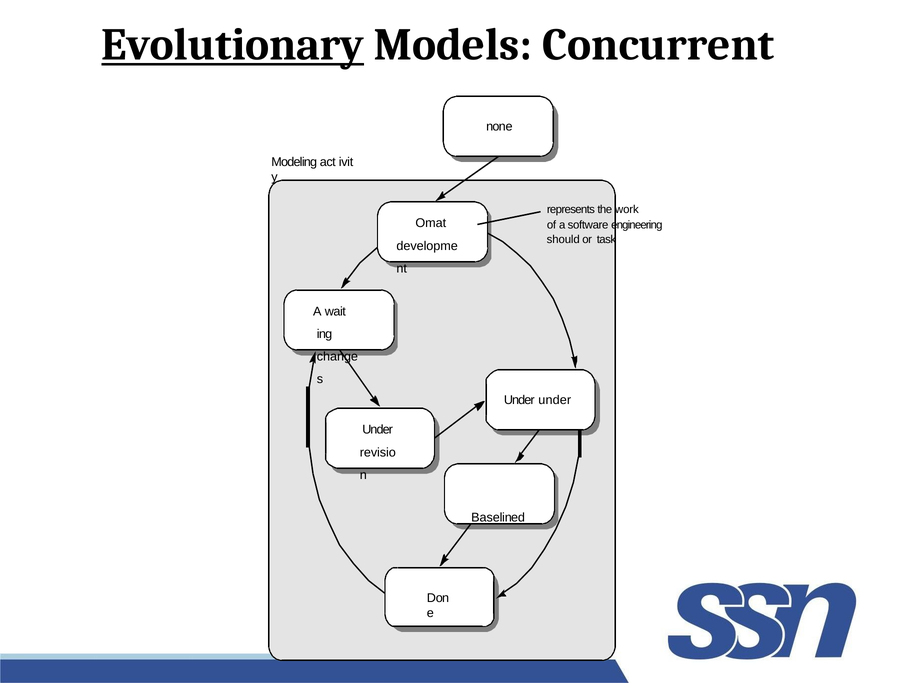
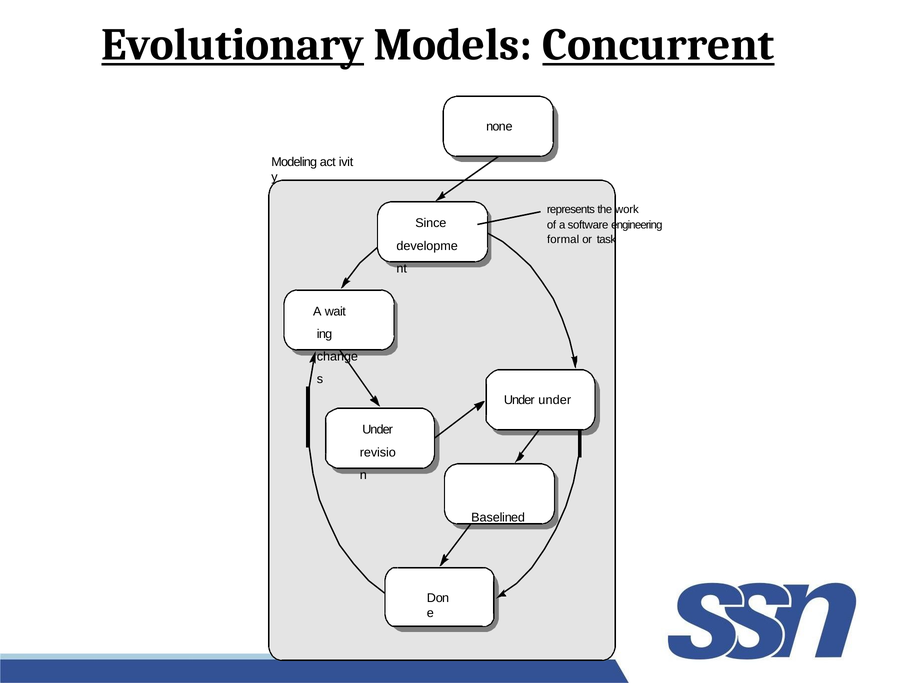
Concurrent underline: none -> present
Omat: Omat -> Since
should: should -> formal
